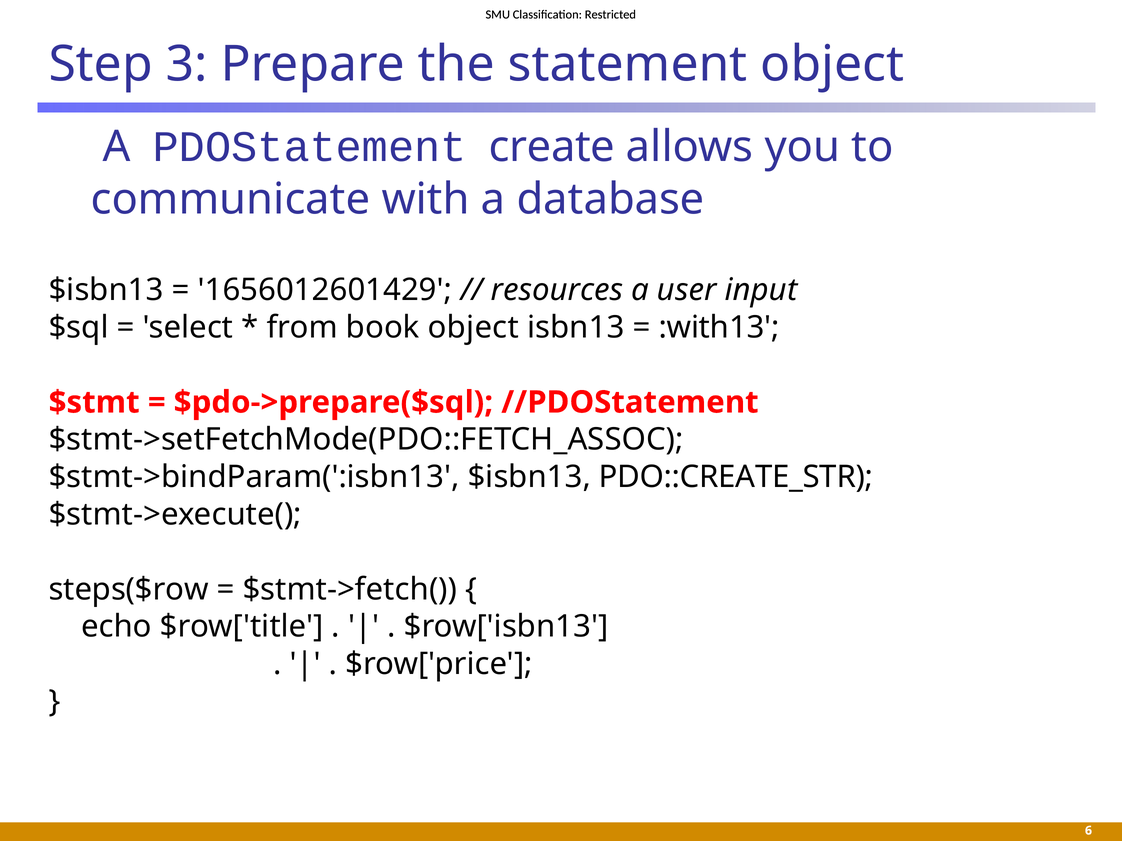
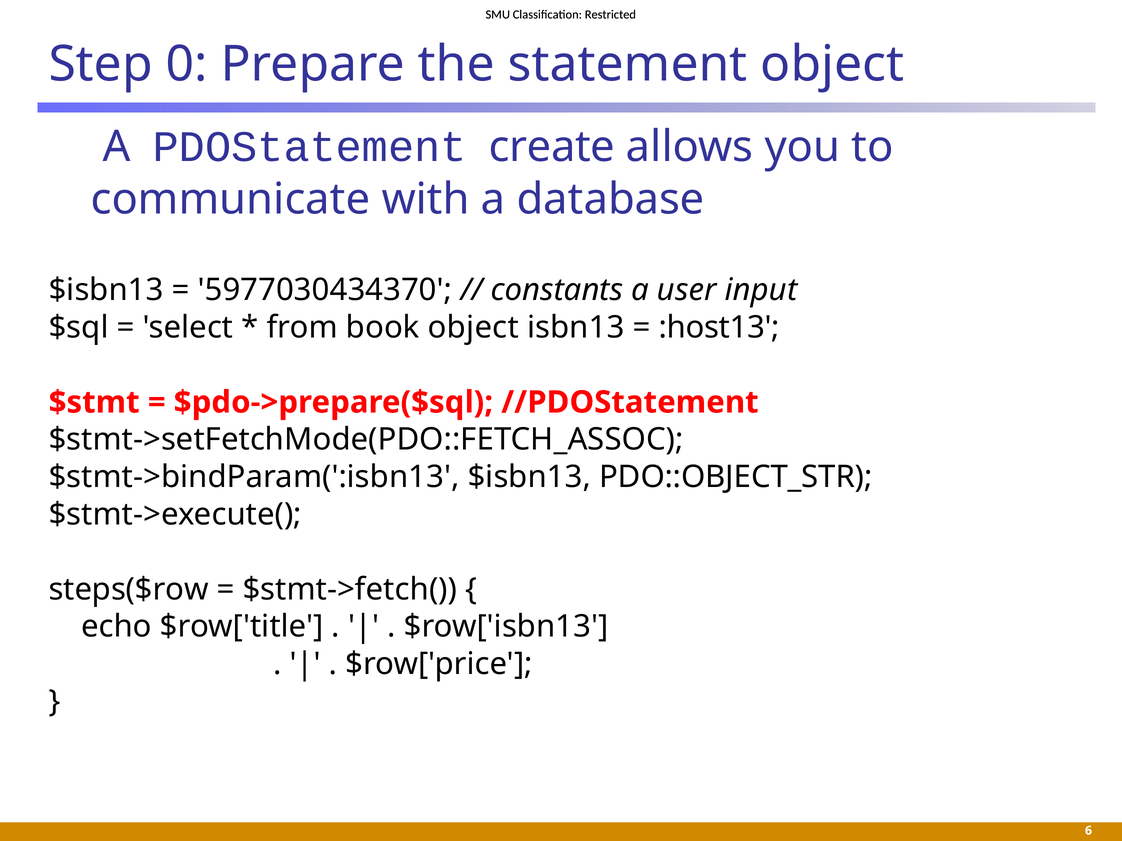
3: 3 -> 0
1656012601429: 1656012601429 -> 5977030434370
resources: resources -> constants
:with13: :with13 -> :host13
PDO::CREATE_STR: PDO::CREATE_STR -> PDO::OBJECT_STR
